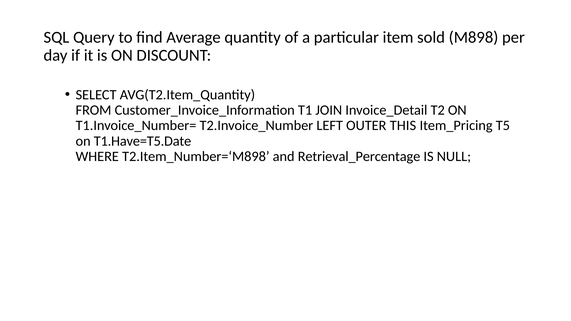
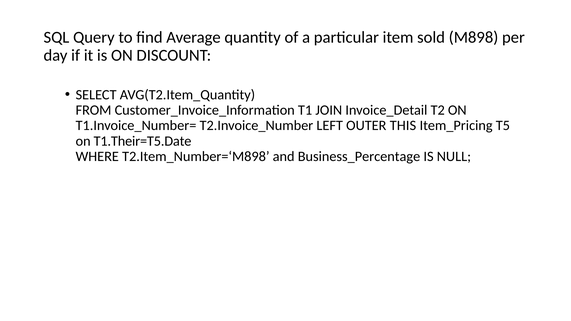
T1.Have=T5.Date: T1.Have=T5.Date -> T1.Their=T5.Date
Retrieval_Percentage: Retrieval_Percentage -> Business_Percentage
